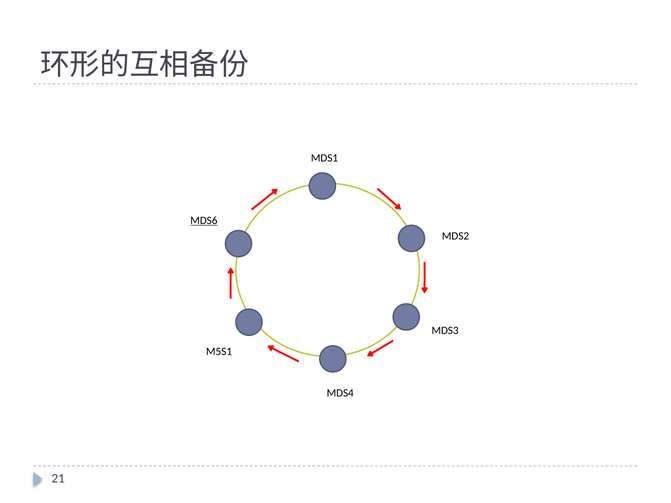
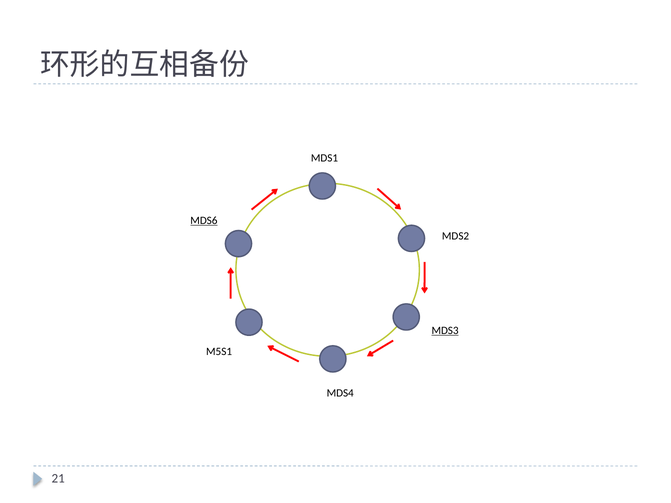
MDS3 underline: none -> present
